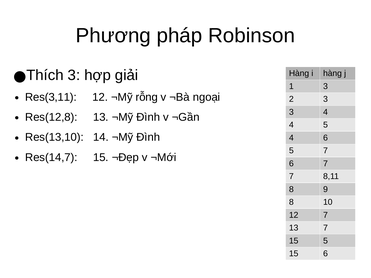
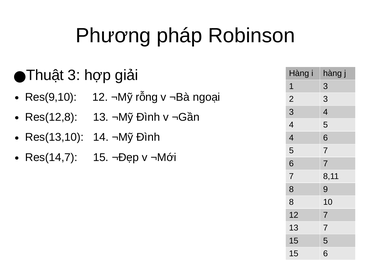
Thích: Thích -> Thuật
Res(3,11: Res(3,11 -> Res(9,10
